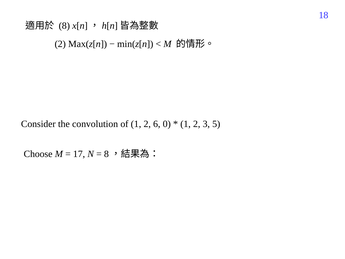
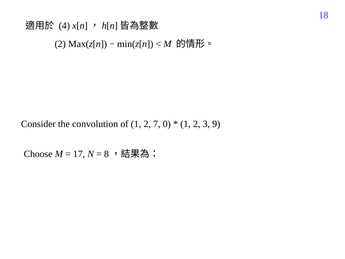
8: 8 -> 4
6: 6 -> 7
5: 5 -> 9
